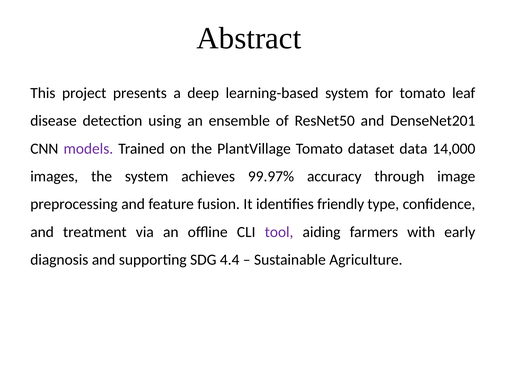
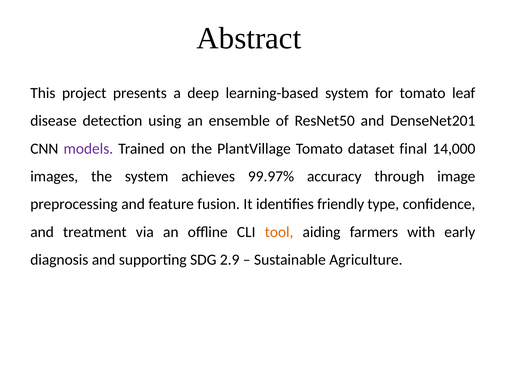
data: data -> final
tool colour: purple -> orange
4.4: 4.4 -> 2.9
